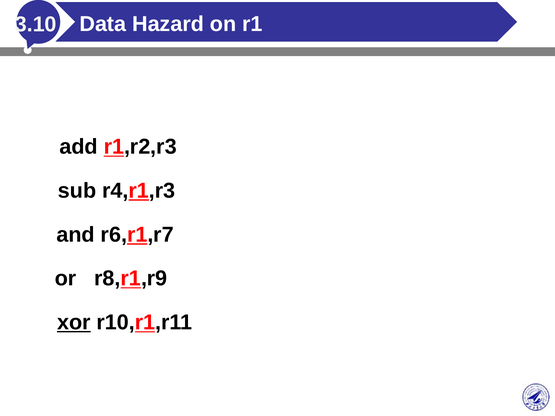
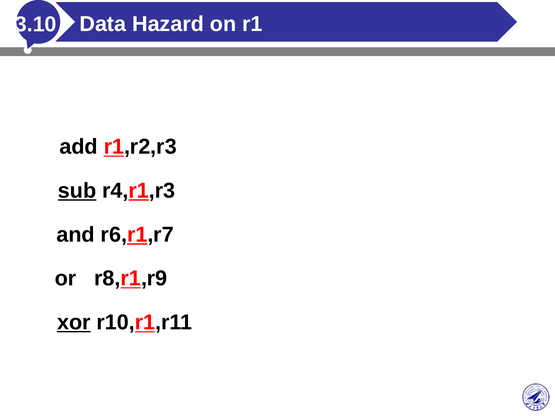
sub underline: none -> present
